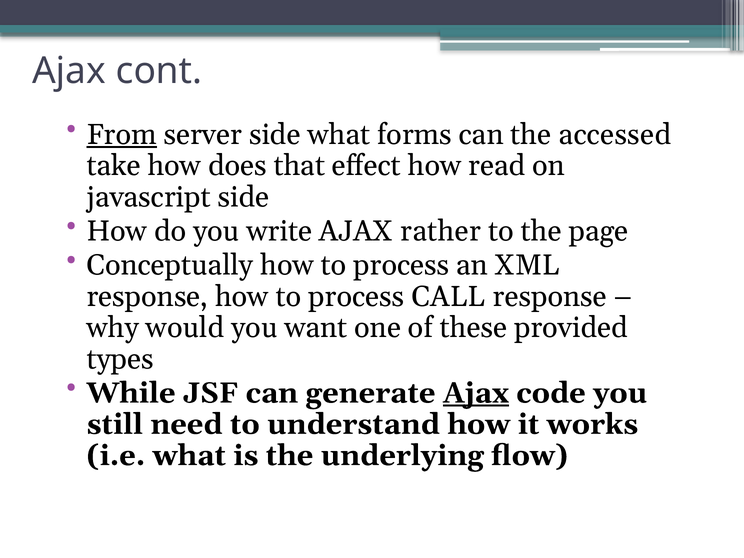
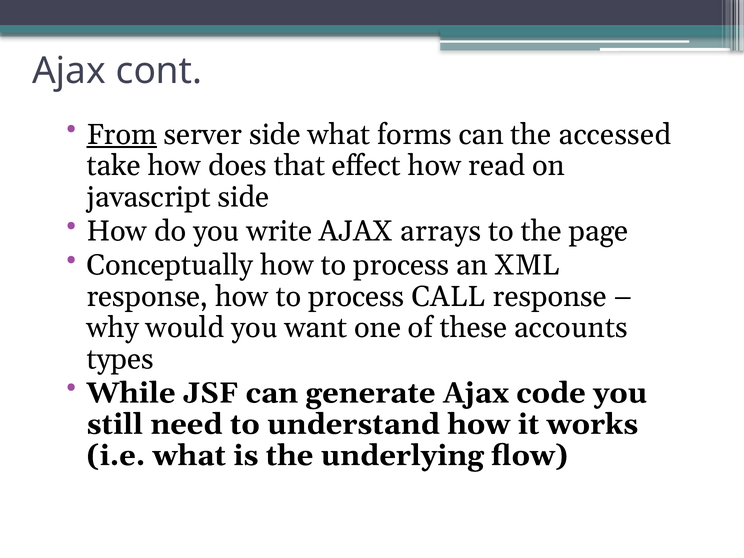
rather: rather -> arrays
provided: provided -> accounts
Ajax at (476, 393) underline: present -> none
